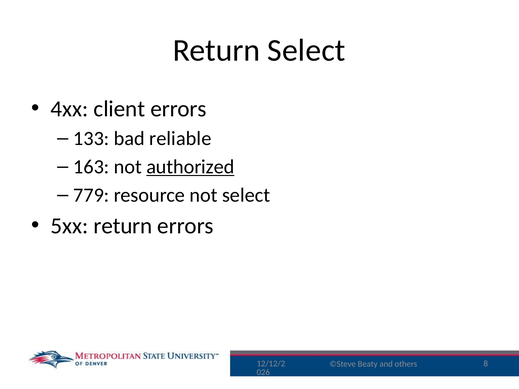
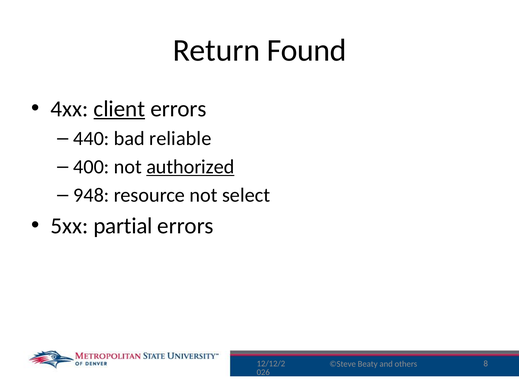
Return Select: Select -> Found
client underline: none -> present
133: 133 -> 440
163: 163 -> 400
779: 779 -> 948
5xx return: return -> partial
